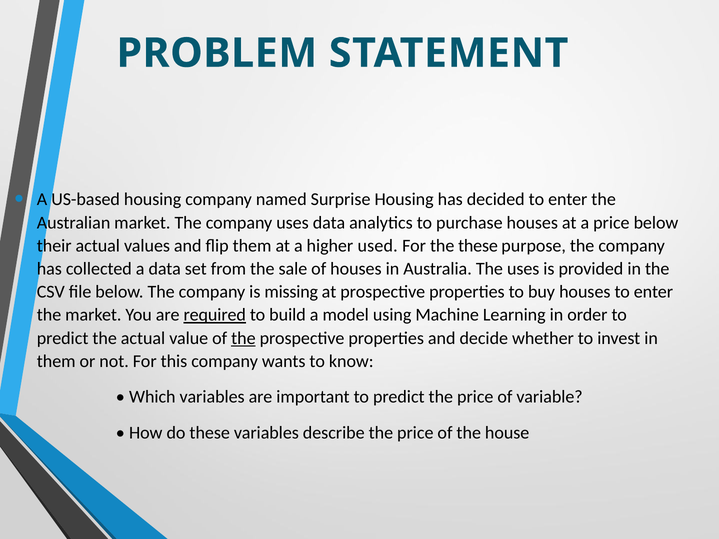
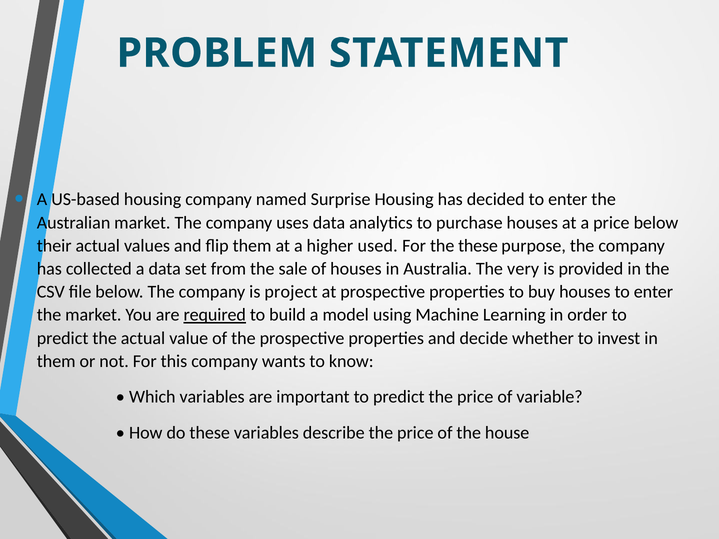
The uses: uses -> very
missing: missing -> project
the at (243, 338) underline: present -> none
